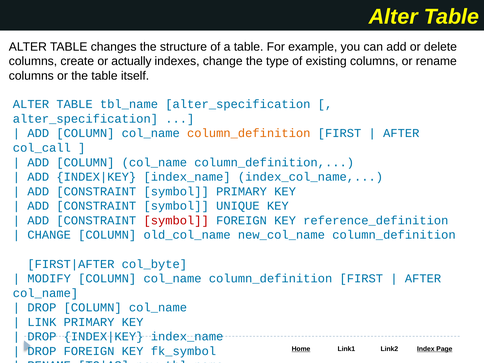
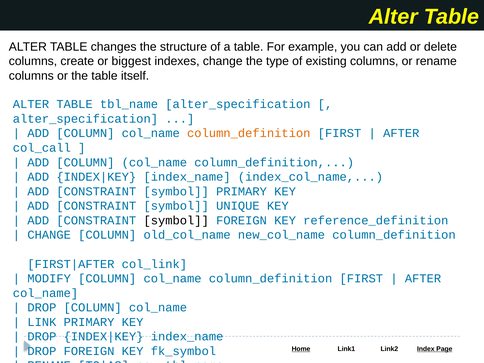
actually: actually -> biggest
symbol at (176, 220) colour: red -> black
col_byte: col_byte -> col_link
